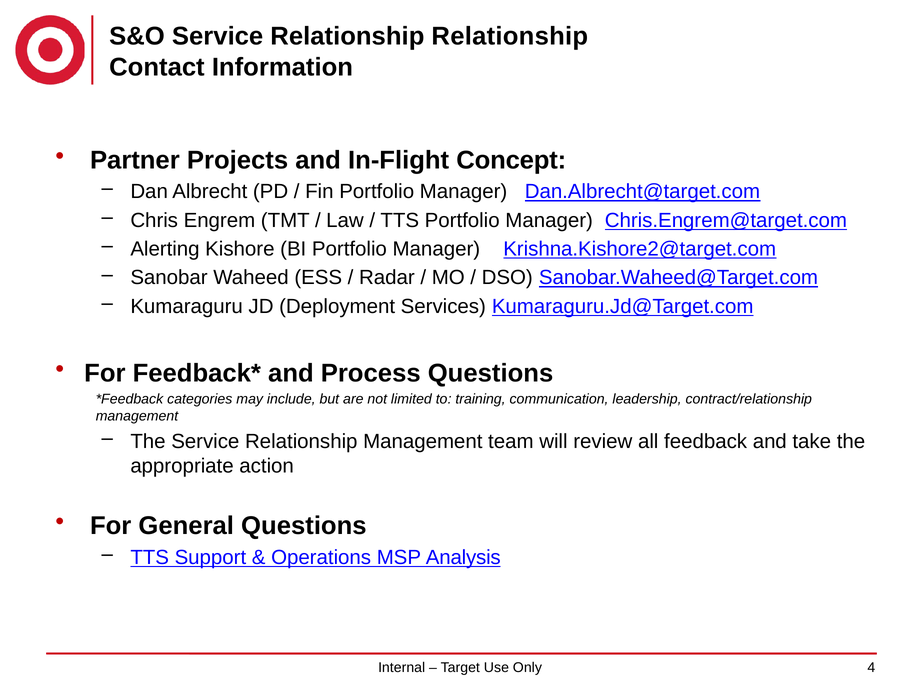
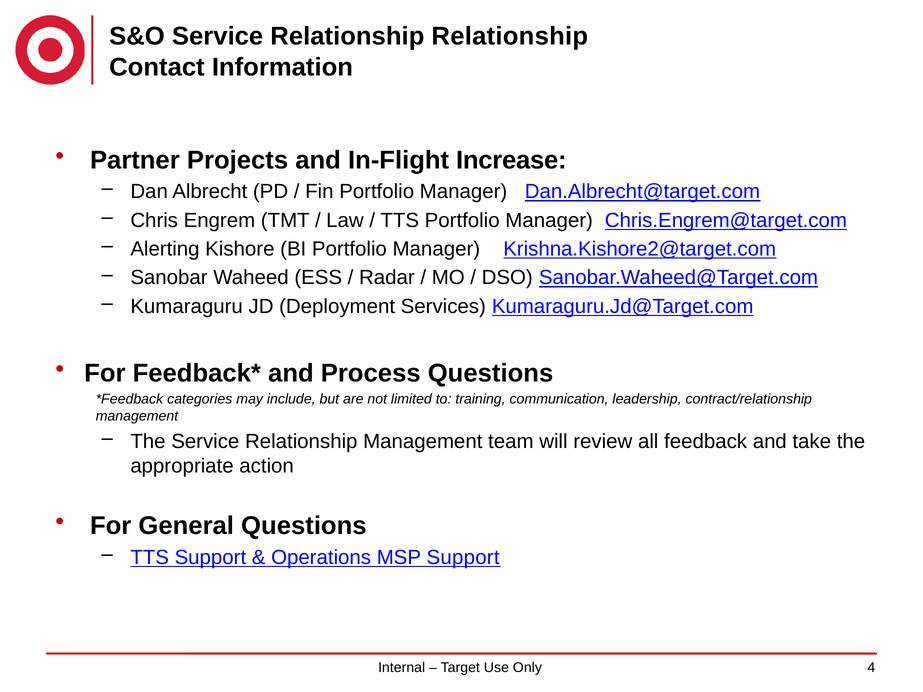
Concept: Concept -> Increase
MSP Analysis: Analysis -> Support
